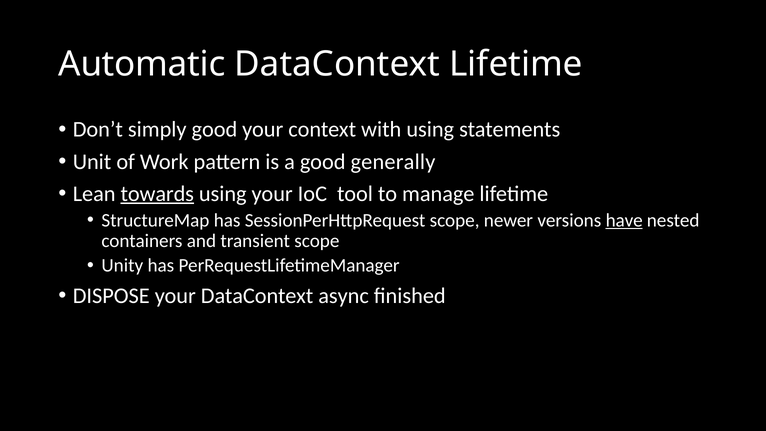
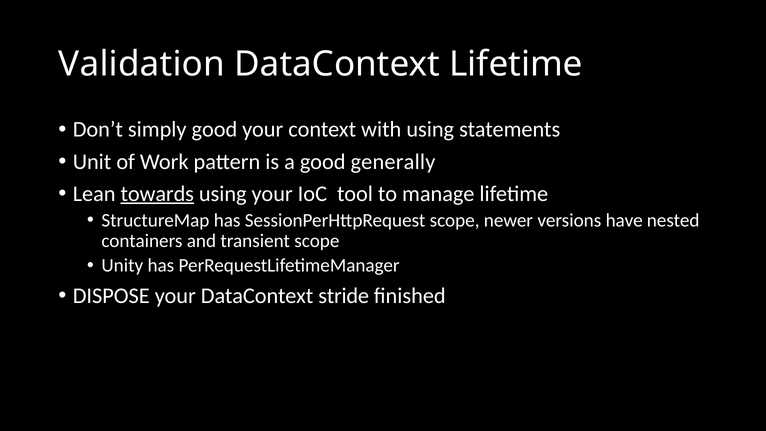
Automatic: Automatic -> Validation
have underline: present -> none
async: async -> stride
